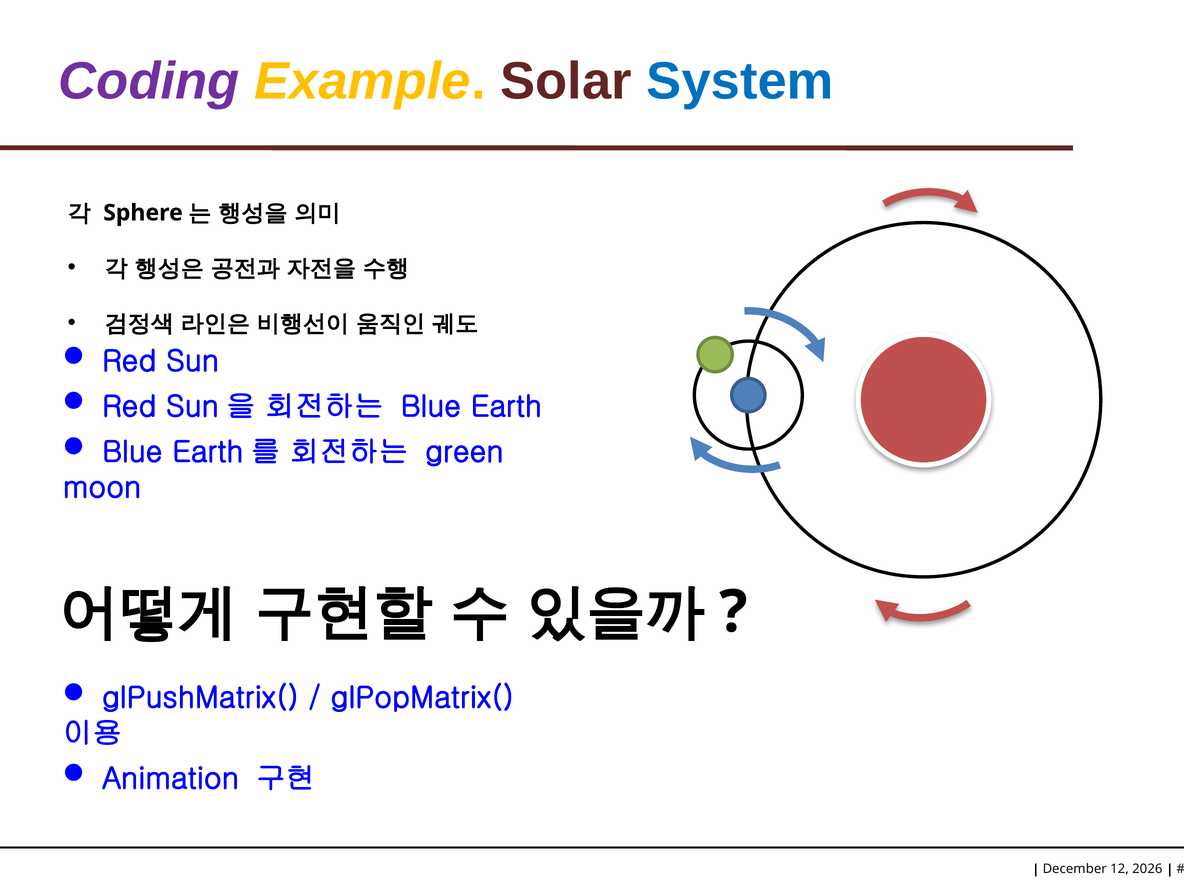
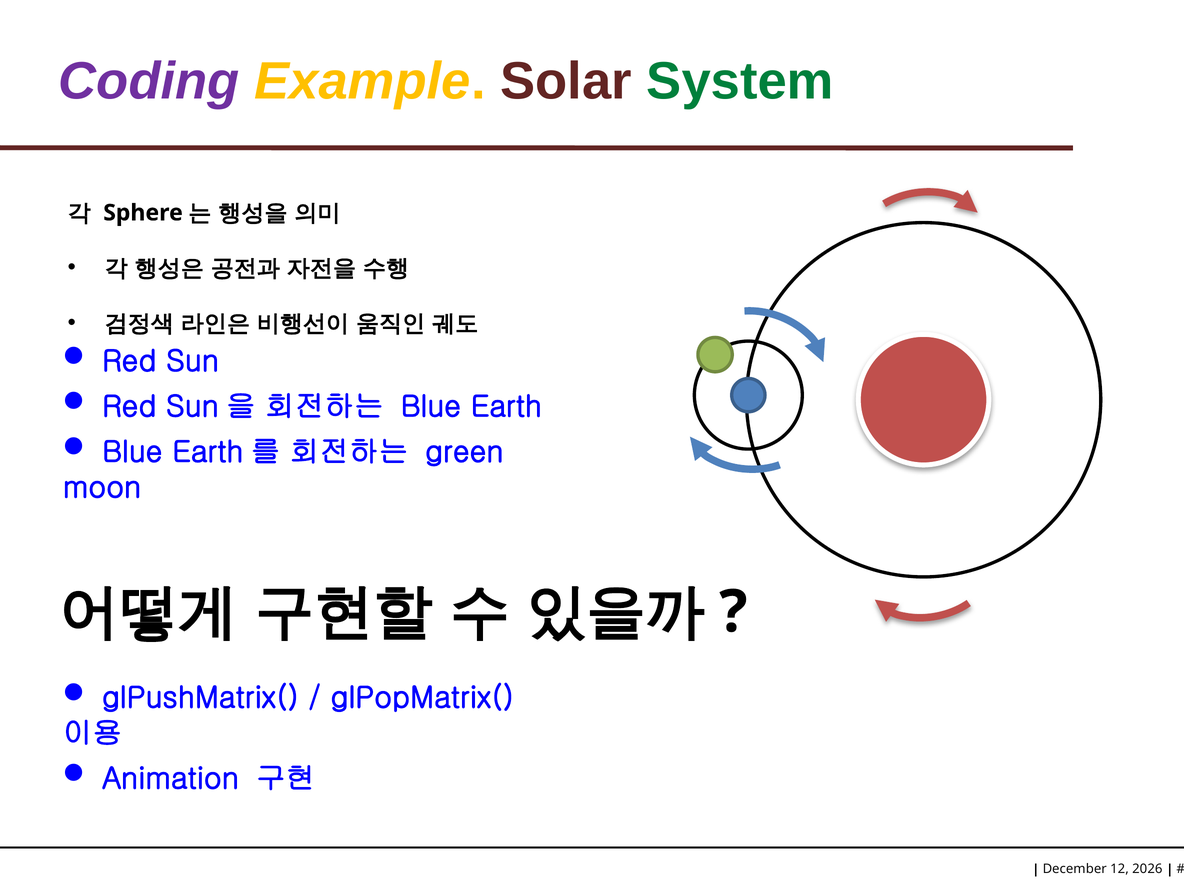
System colour: blue -> green
